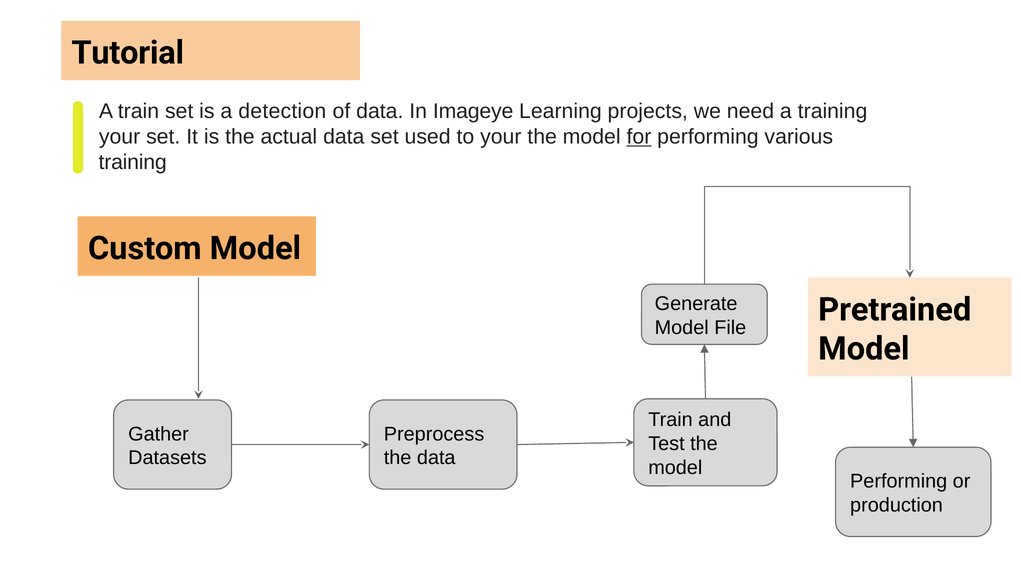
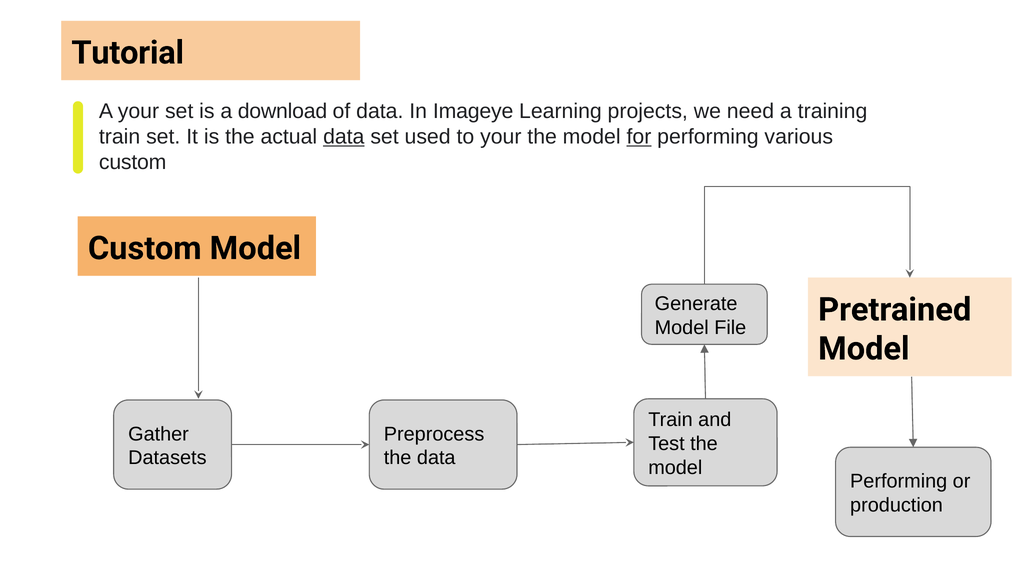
A train: train -> your
detection: detection -> download
your at (120, 137): your -> train
data at (344, 137) underline: none -> present
training at (133, 162): training -> custom
